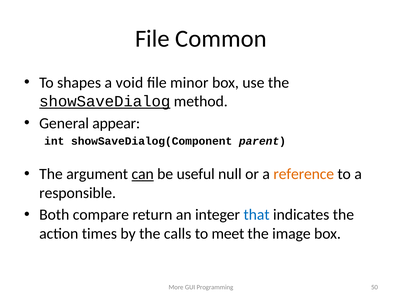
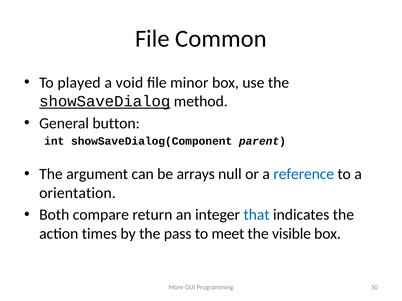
shapes: shapes -> played
appear: appear -> button
can underline: present -> none
useful: useful -> arrays
reference colour: orange -> blue
responsible: responsible -> orientation
calls: calls -> pass
image: image -> visible
